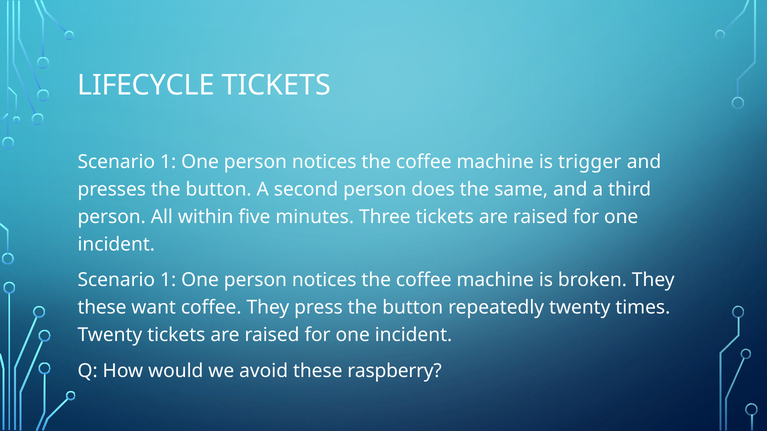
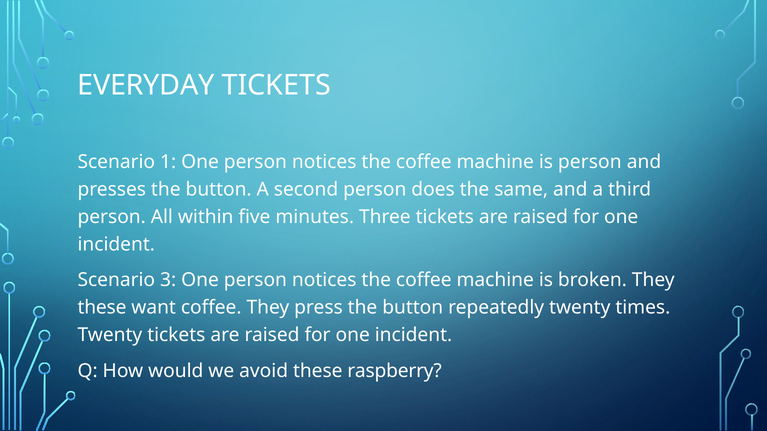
LIFECYCLE: LIFECYCLE -> EVERYDAY
is trigger: trigger -> person
1 at (168, 280): 1 -> 3
